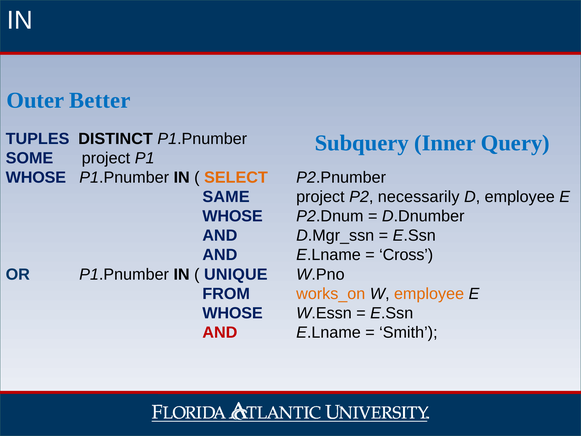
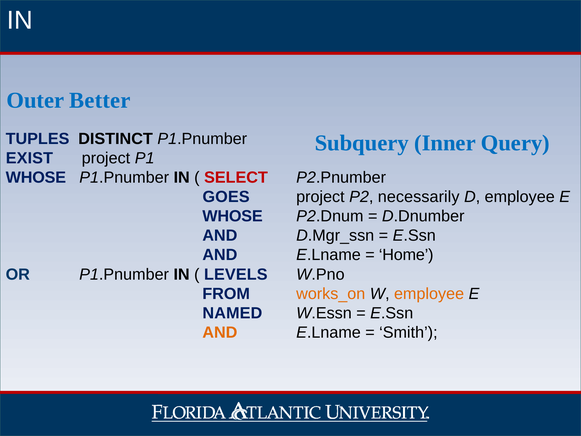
SOME: SOME -> EXIST
SELECT colour: orange -> red
SAME: SAME -> GOES
Cross: Cross -> Home
UNIQUE: UNIQUE -> LEVELS
WHOSE at (233, 313): WHOSE -> NAMED
AND at (220, 332) colour: red -> orange
